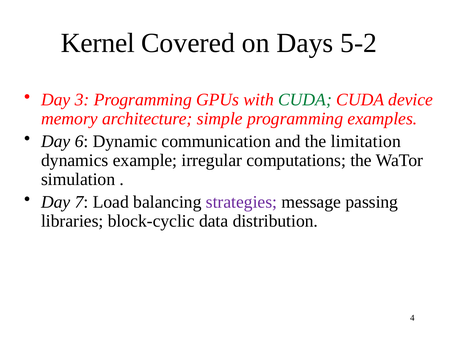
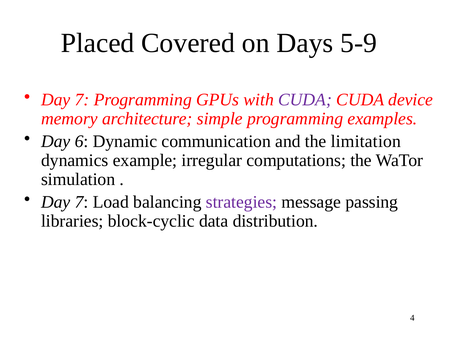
Kernel: Kernel -> Placed
5-2: 5-2 -> 5-9
3 at (82, 100): 3 -> 7
CUDA at (305, 100) colour: green -> purple
